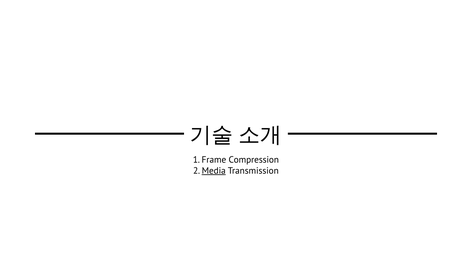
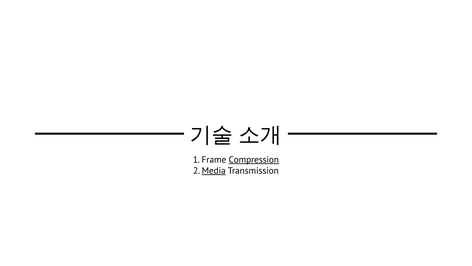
Compression underline: none -> present
